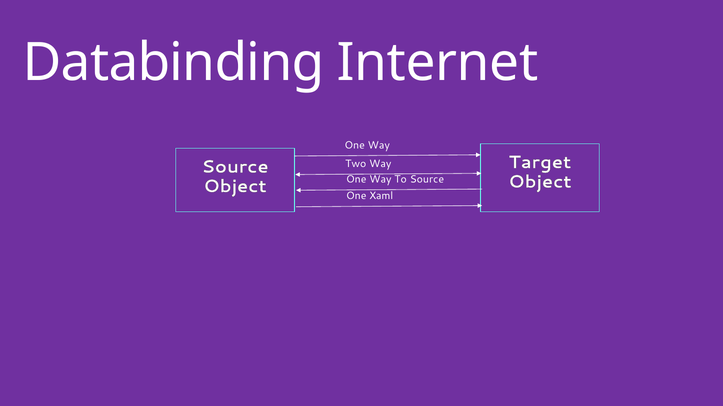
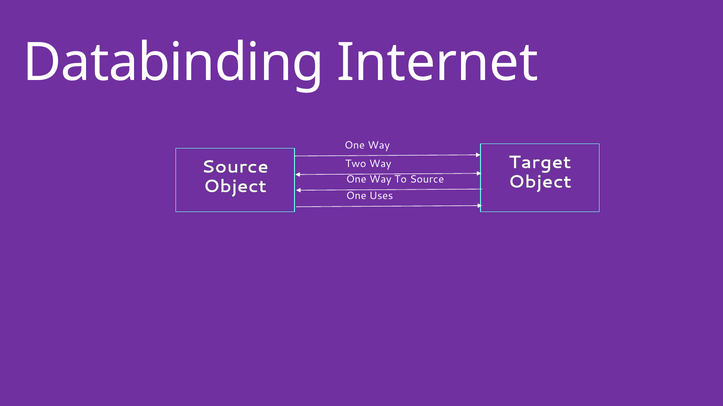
Xaml: Xaml -> Uses
